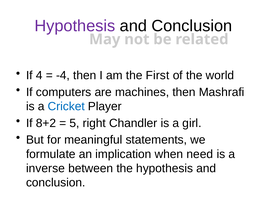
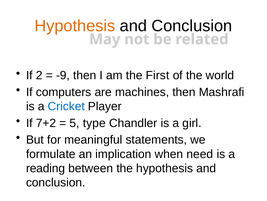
Hypothesis at (75, 26) colour: purple -> orange
4: 4 -> 2
-4: -4 -> -9
8+2: 8+2 -> 7+2
right: right -> type
inverse: inverse -> reading
